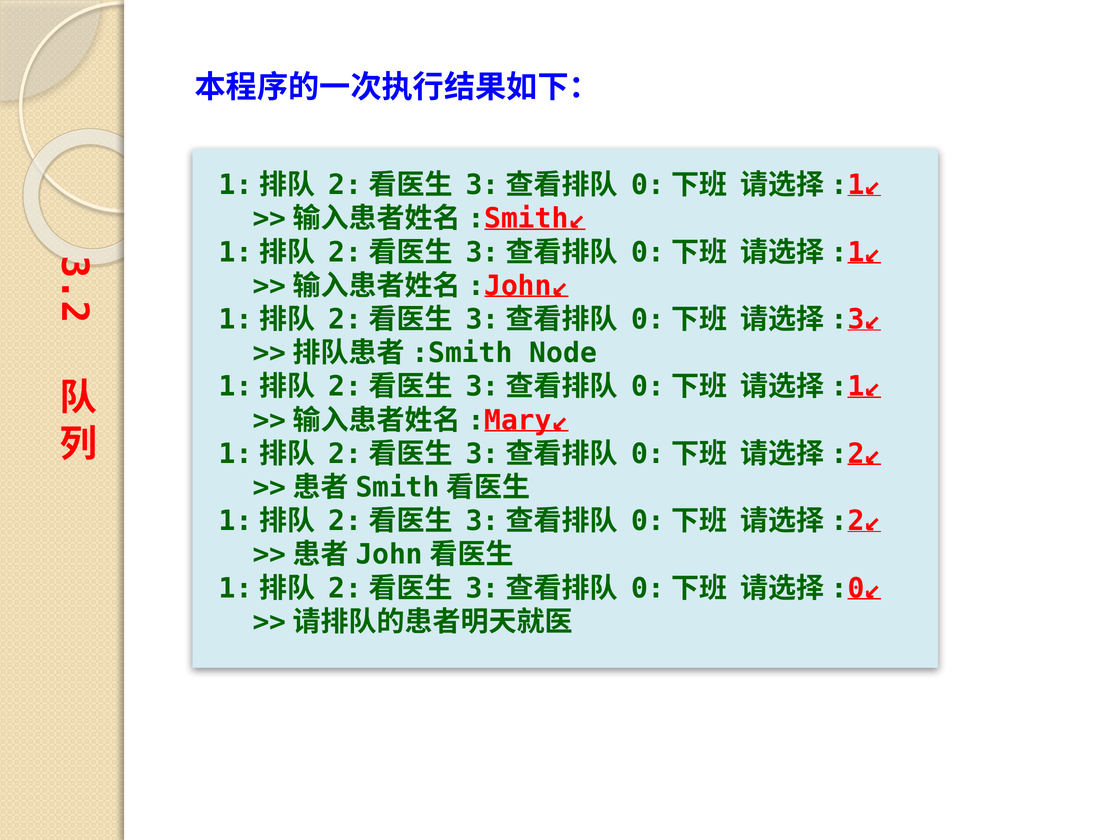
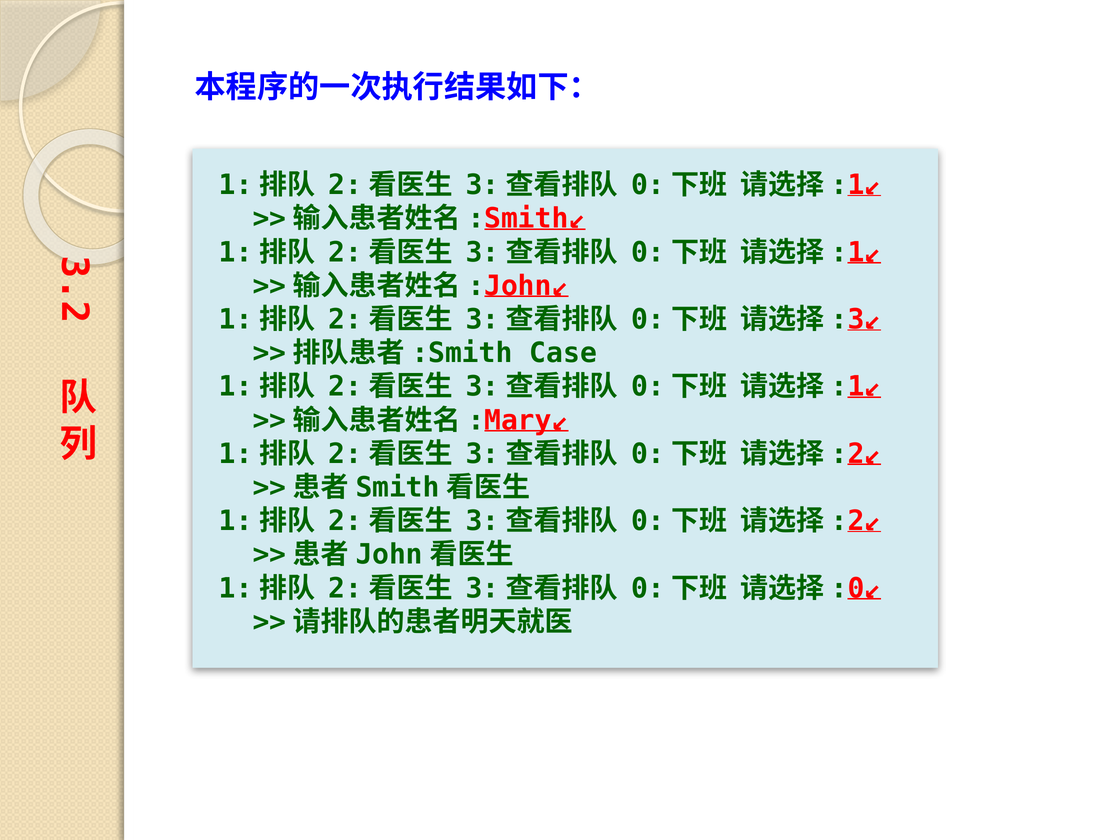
Node: Node -> Case
